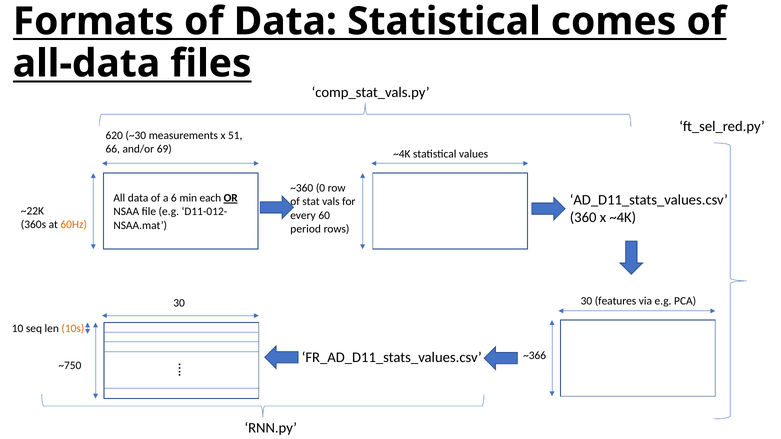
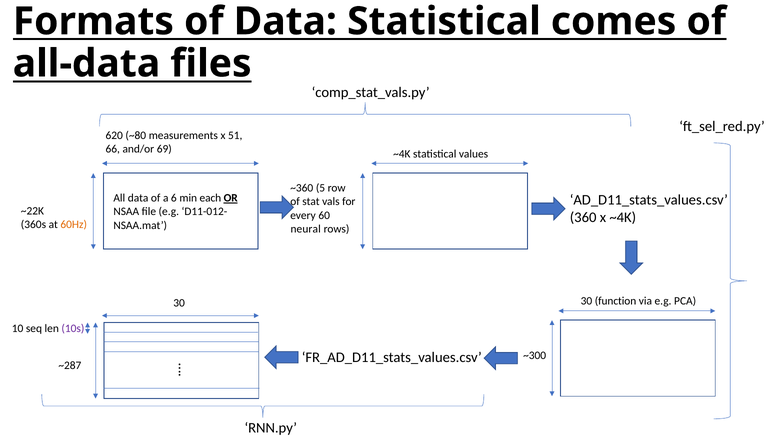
~30: ~30 -> ~80
0: 0 -> 5
period: period -> neural
features: features -> function
10s colour: orange -> purple
~366: ~366 -> ~300
~750: ~750 -> ~287
